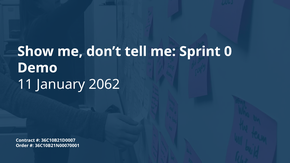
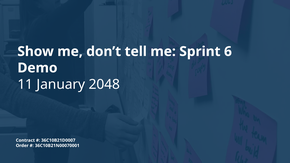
0: 0 -> 6
2062: 2062 -> 2048
